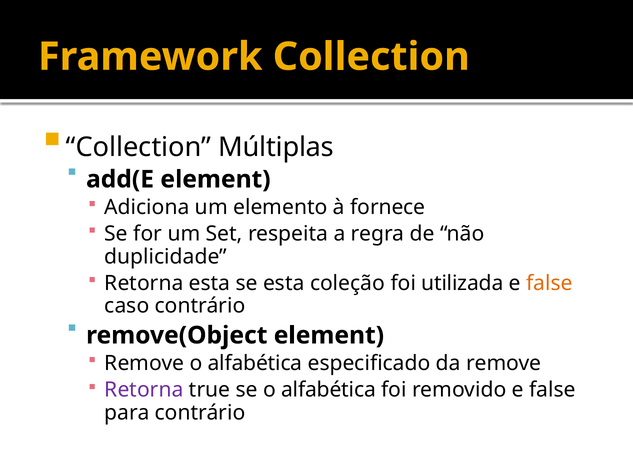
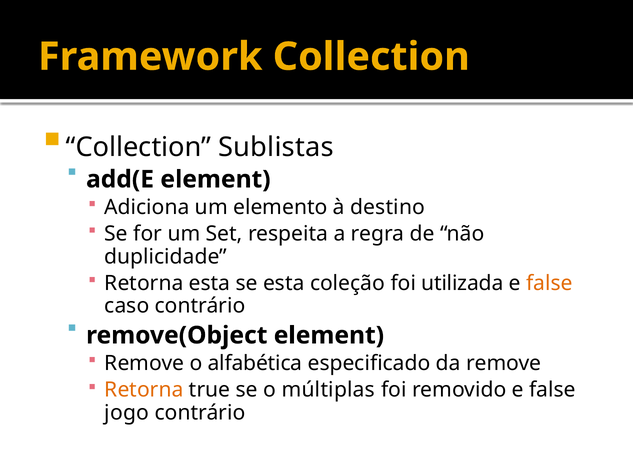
Múltiplas: Múltiplas -> Sublistas
fornece: fornece -> destino
Retorna at (144, 390) colour: purple -> orange
se o alfabética: alfabética -> múltiplas
para: para -> jogo
